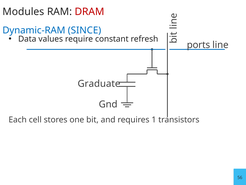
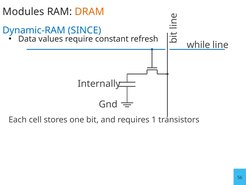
DRAM colour: red -> orange
ports: ports -> while
Graduate: Graduate -> Internally
